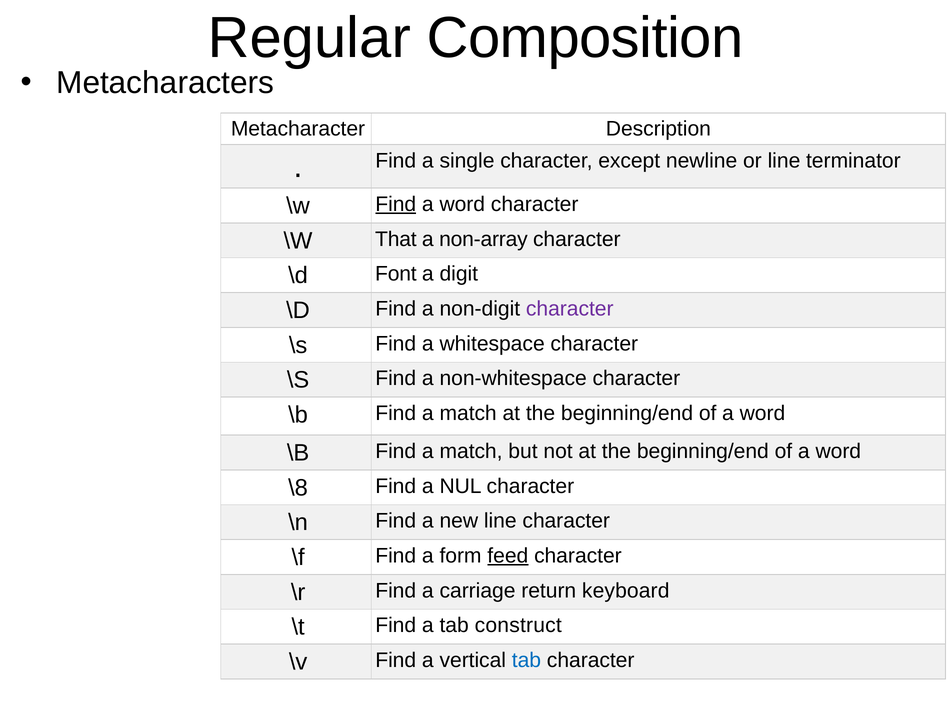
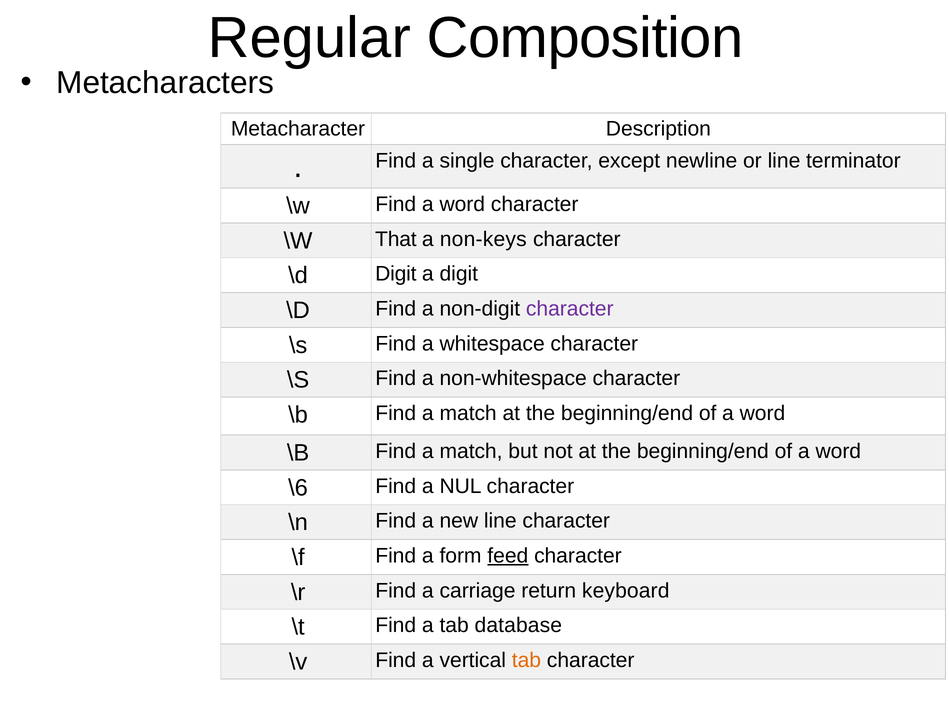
Find at (396, 204) underline: present -> none
non-array: non-array -> non-keys
\d Font: Font -> Digit
\8: \8 -> \6
construct: construct -> database
tab at (526, 660) colour: blue -> orange
